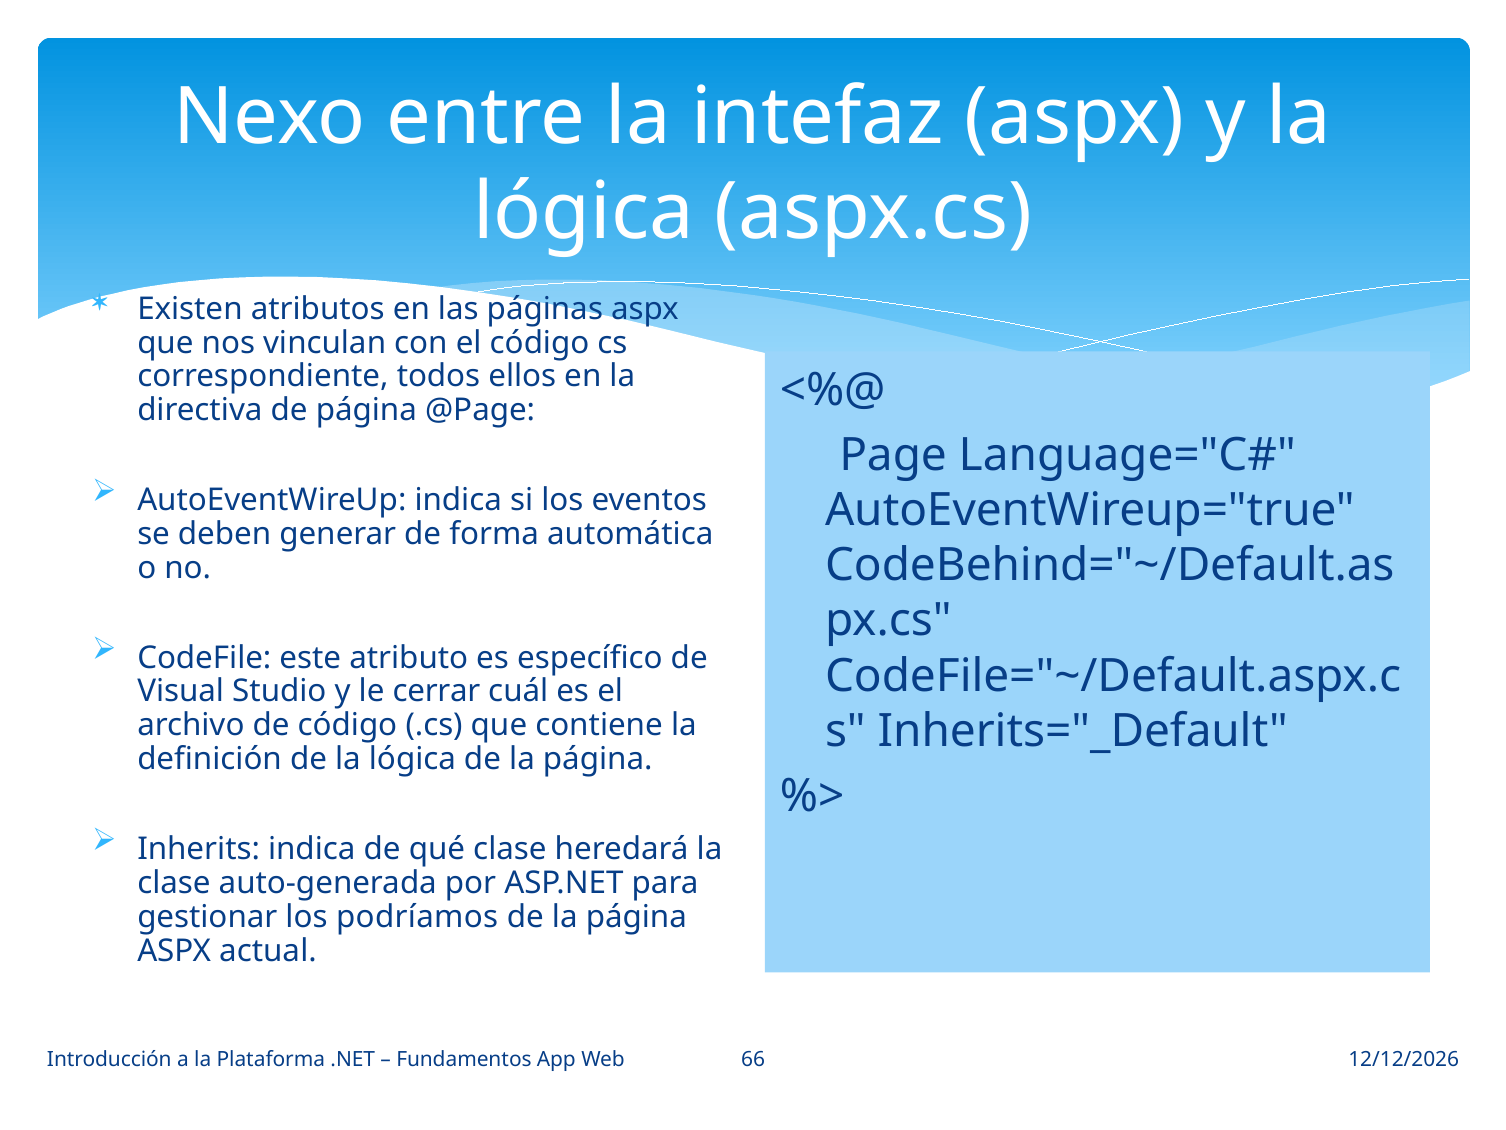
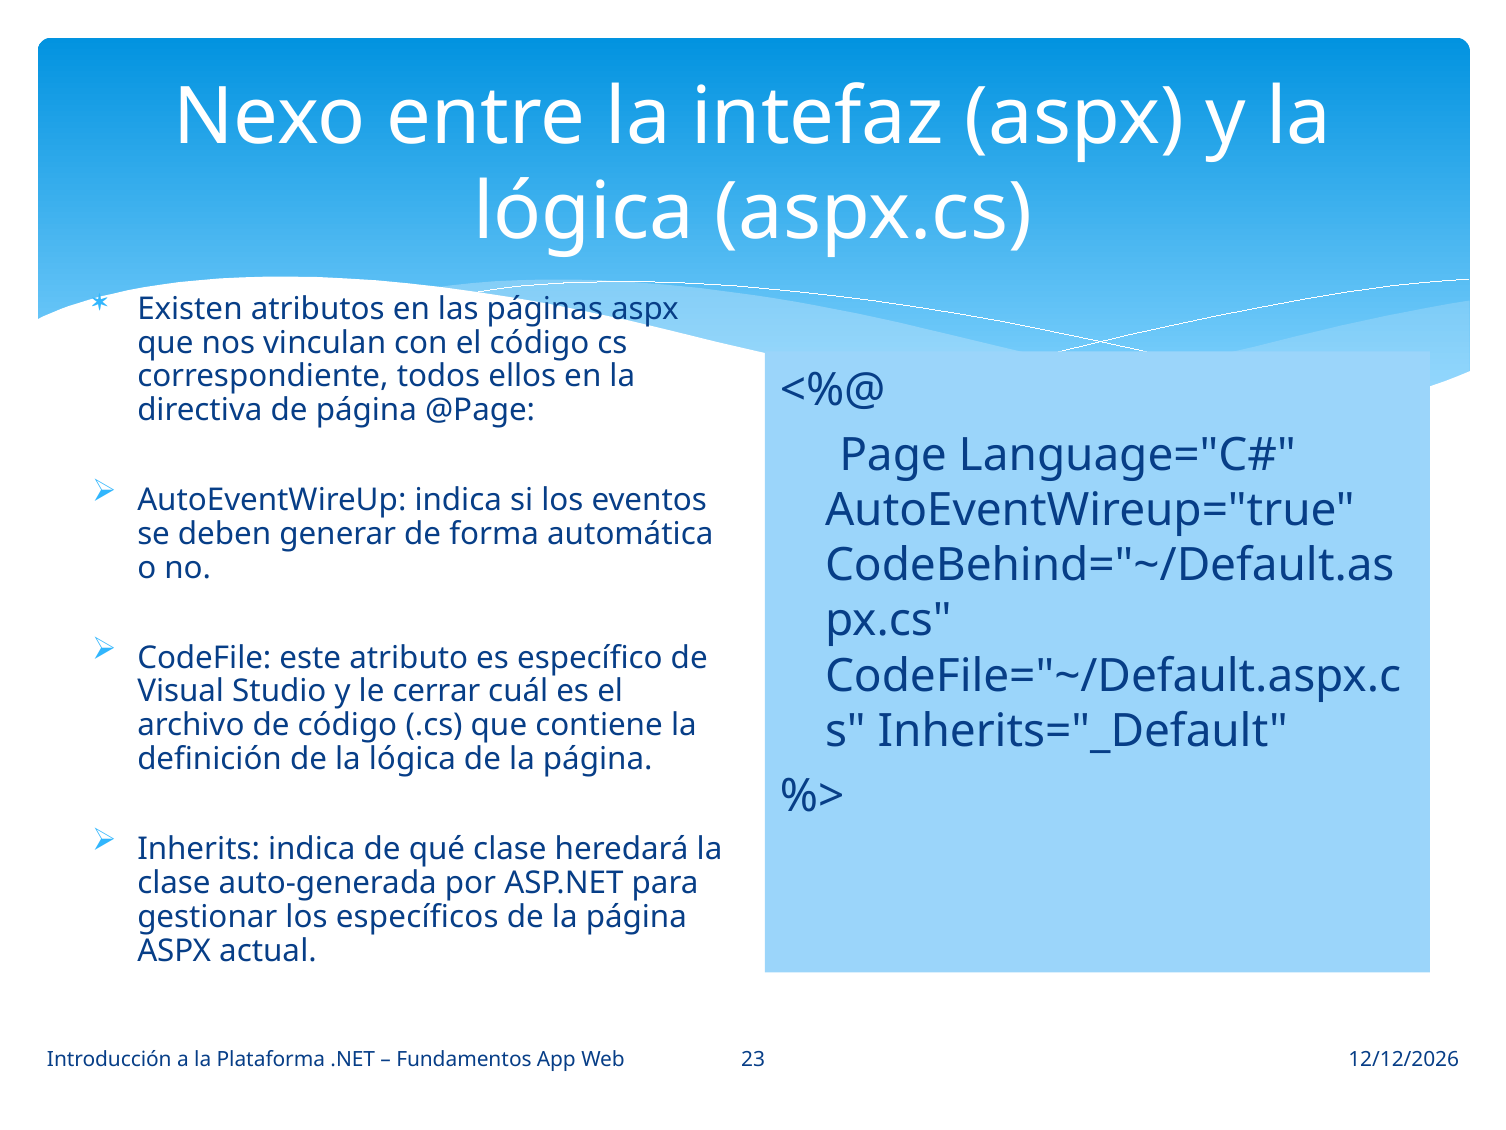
podríamos: podríamos -> específicos
66: 66 -> 23
